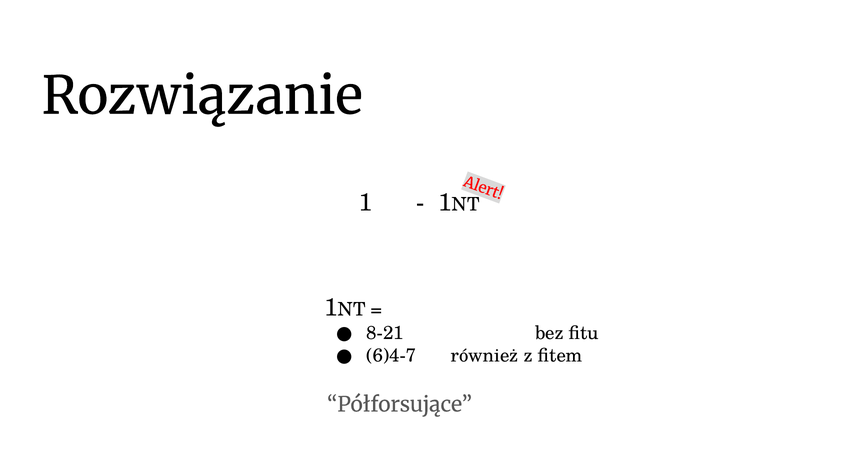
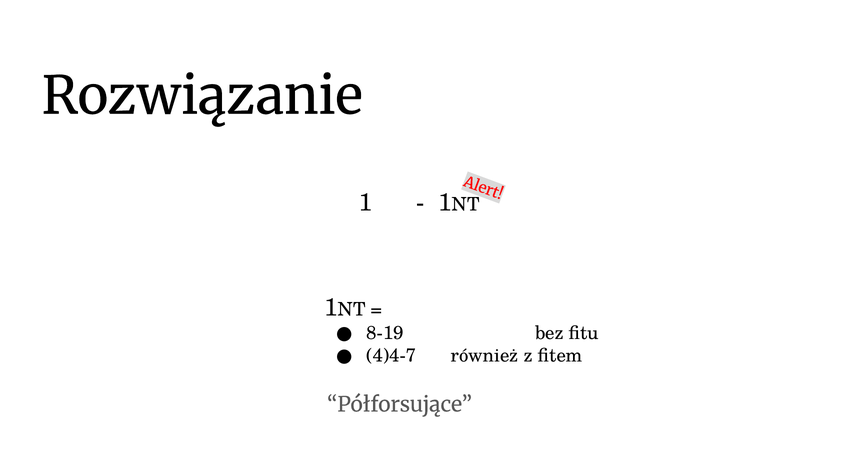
8-21: 8-21 -> 8-19
6)4-7: 6)4-7 -> 4)4-7
